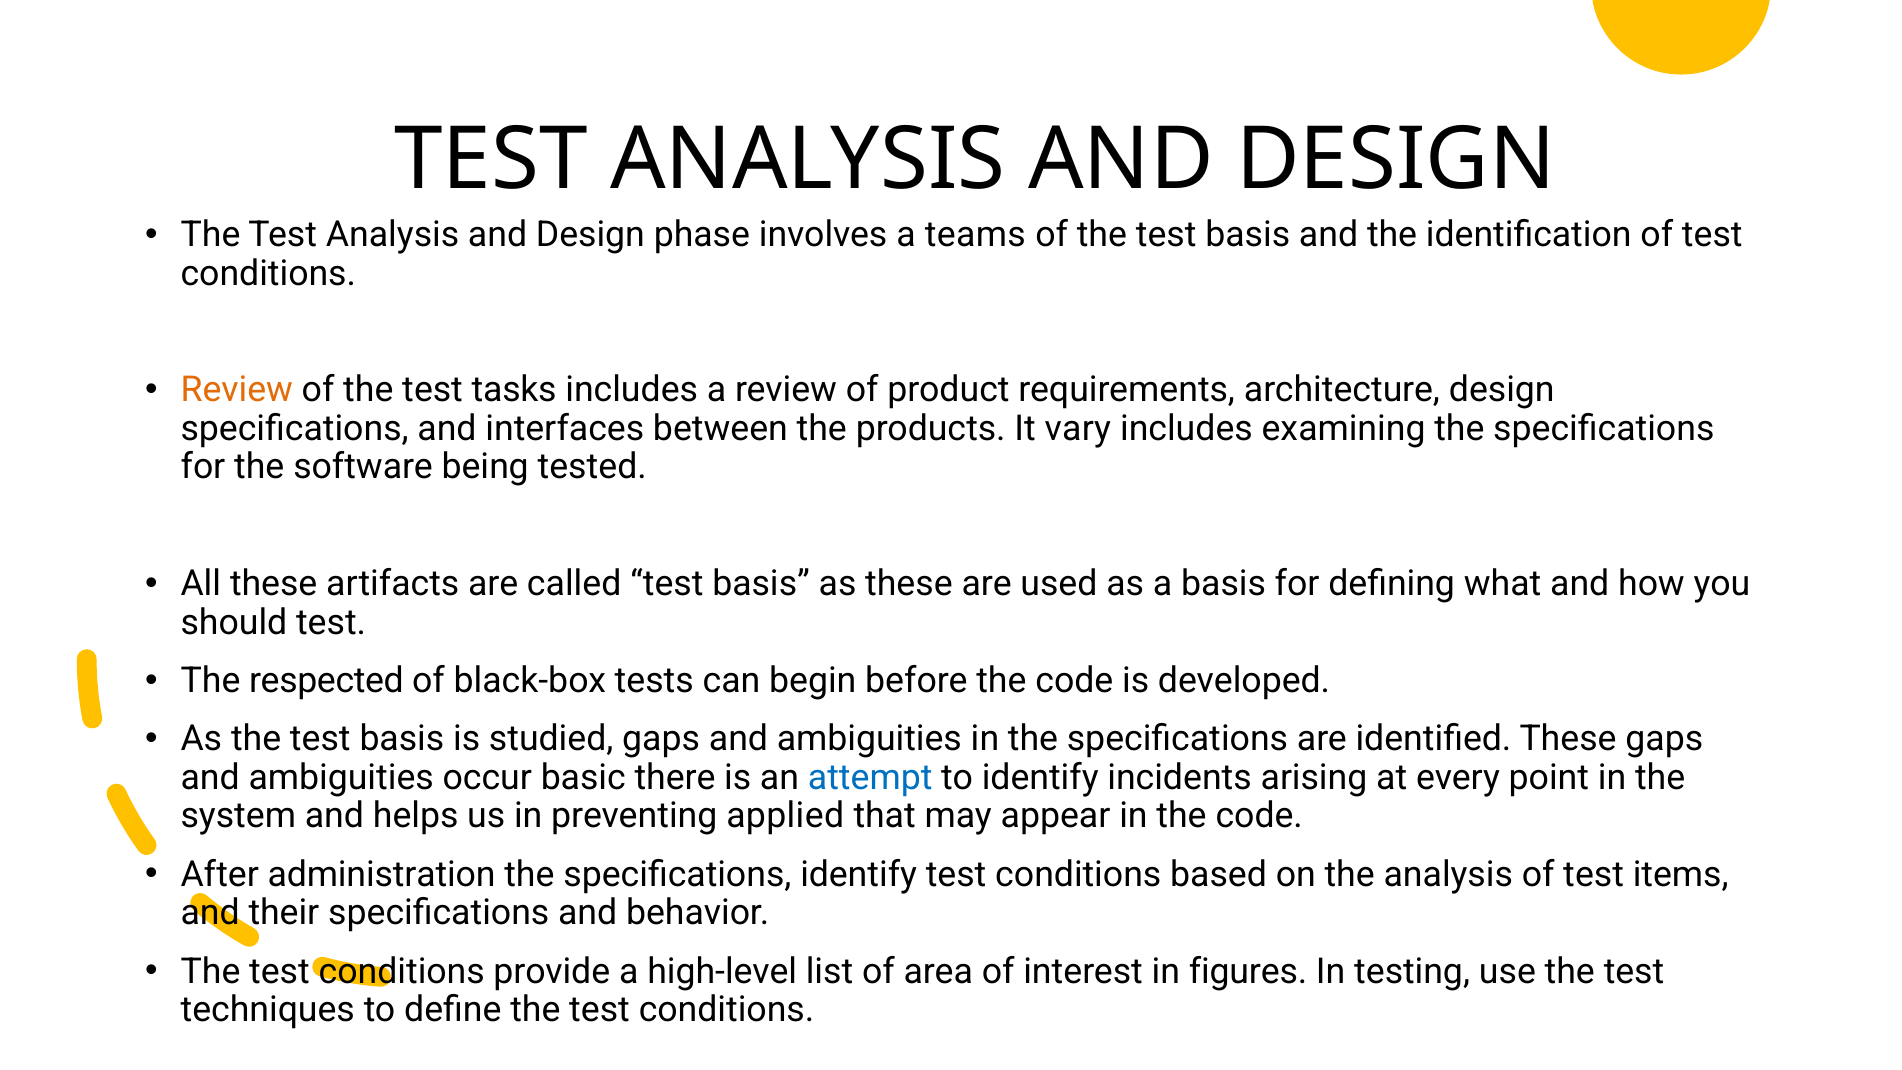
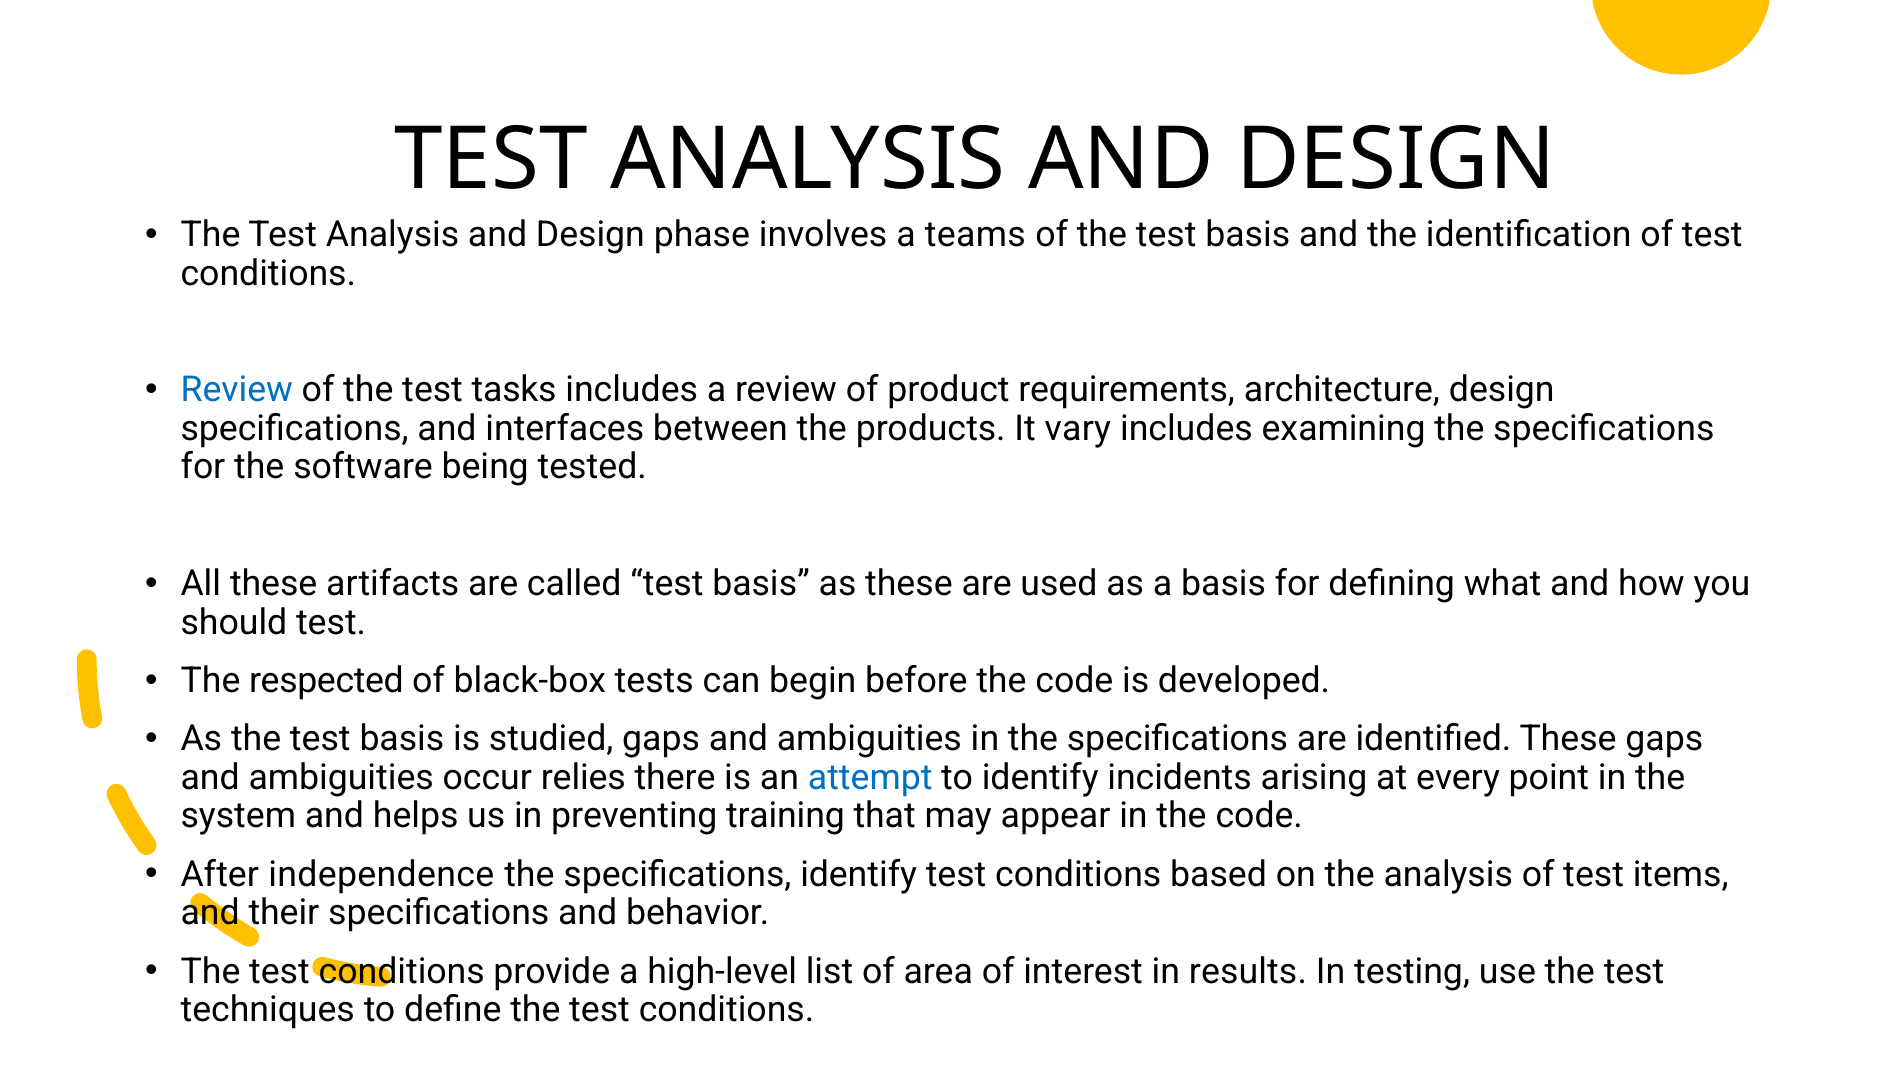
Review at (237, 390) colour: orange -> blue
basic: basic -> relies
applied: applied -> training
administration: administration -> independence
figures: figures -> results
